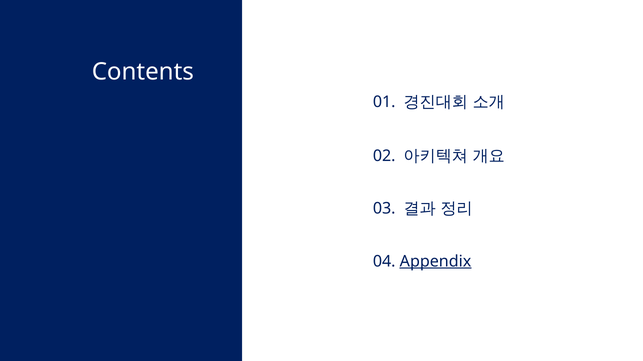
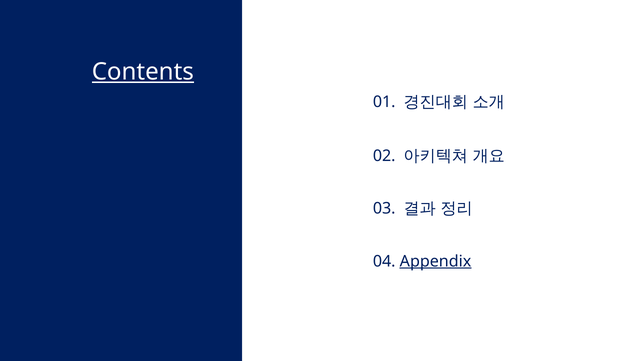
Contents underline: none -> present
